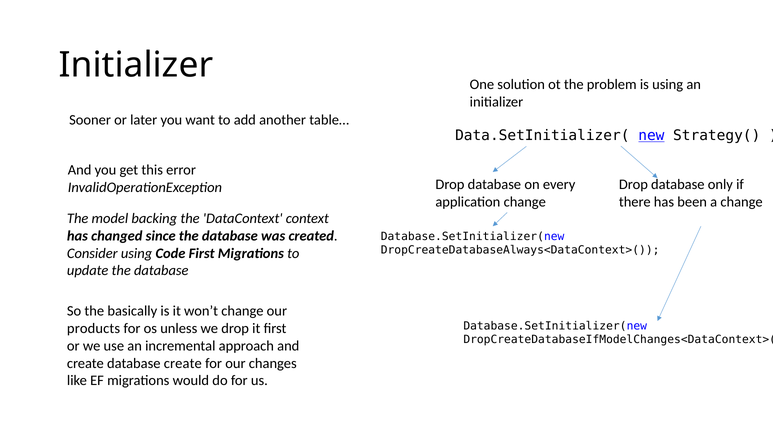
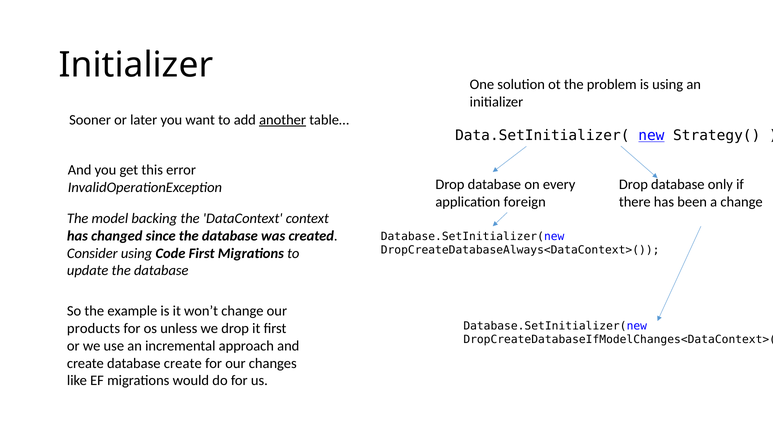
another underline: none -> present
application change: change -> foreign
basically: basically -> example
